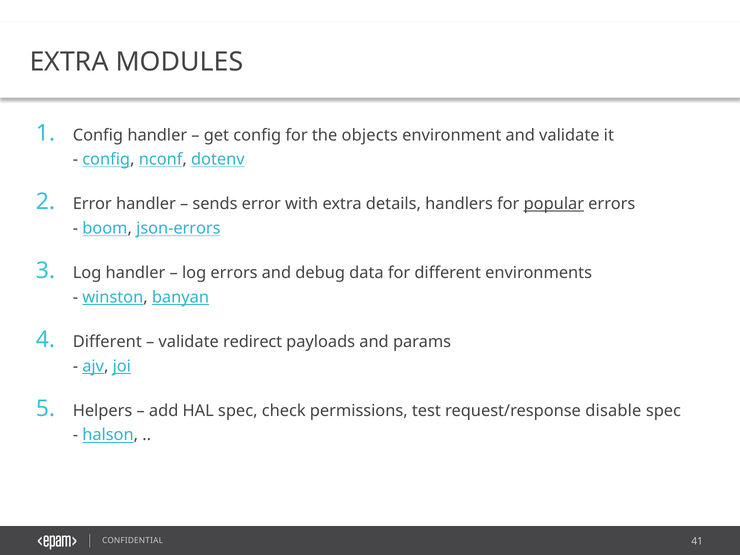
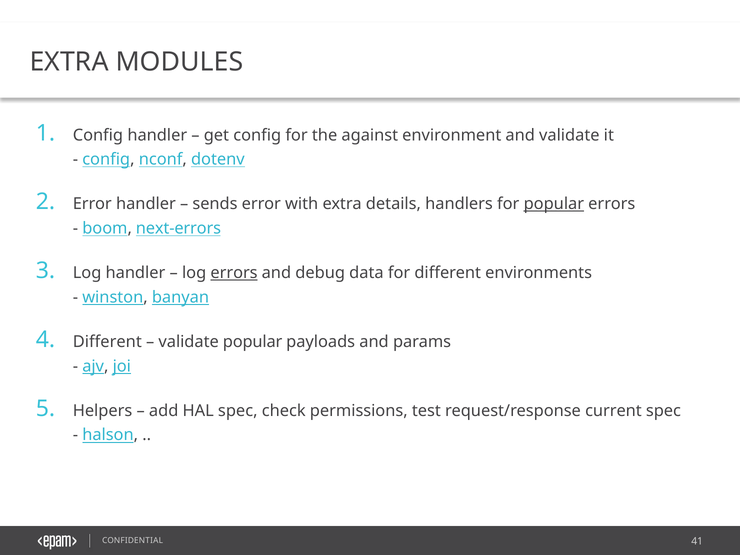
objects: objects -> against
json-errors: json-errors -> next-errors
errors at (234, 273) underline: none -> present
validate redirect: redirect -> popular
disable: disable -> current
